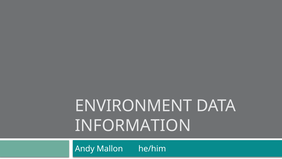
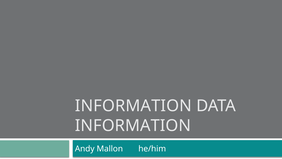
ENVIRONMENT at (134, 106): ENVIRONMENT -> INFORMATION
